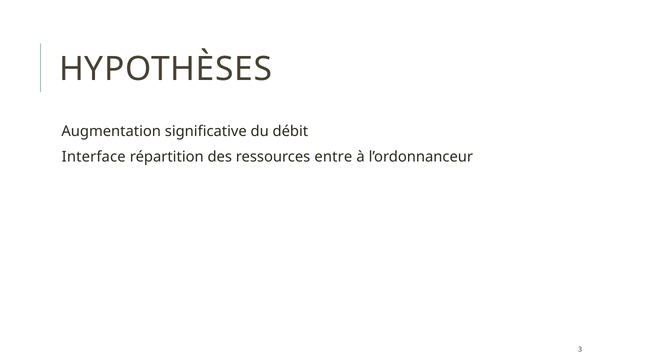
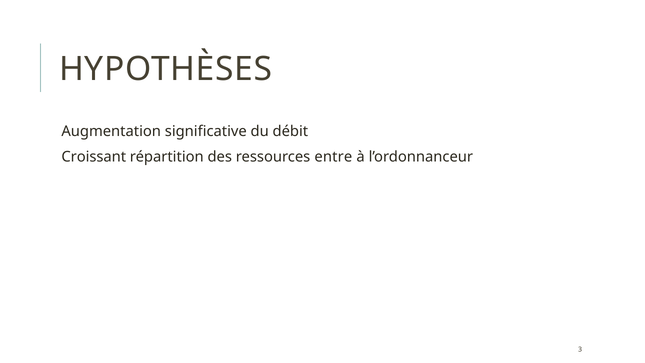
Interface: Interface -> Croissant
